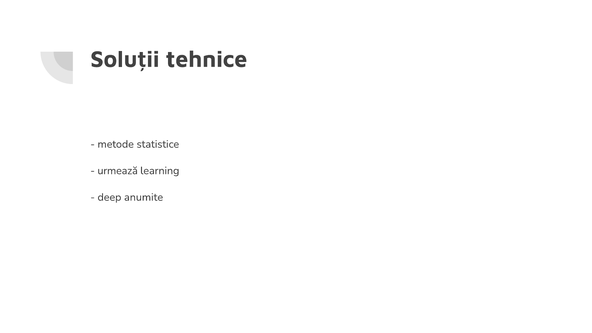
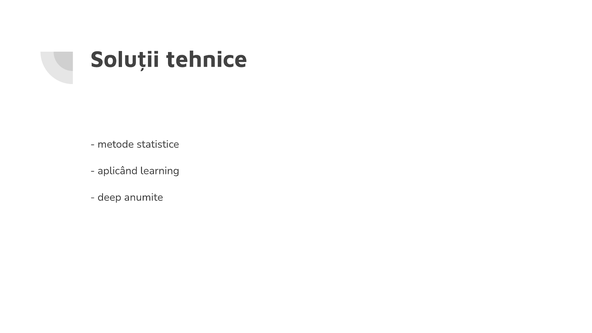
urmează: urmează -> aplicând
